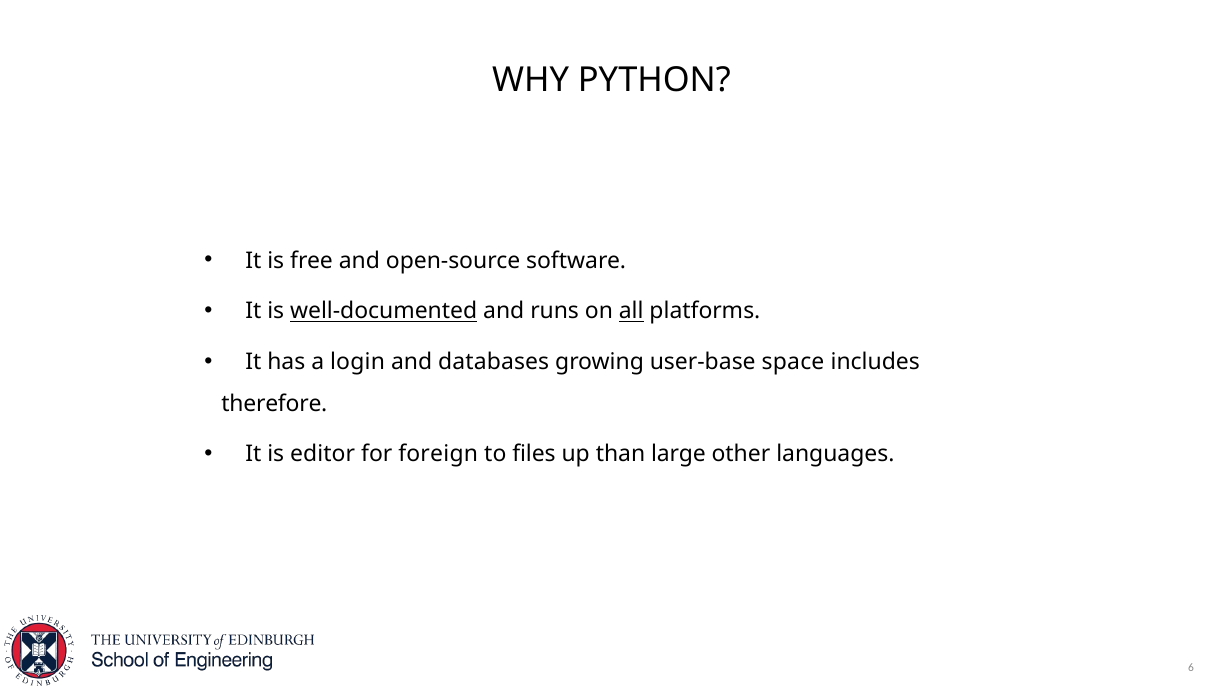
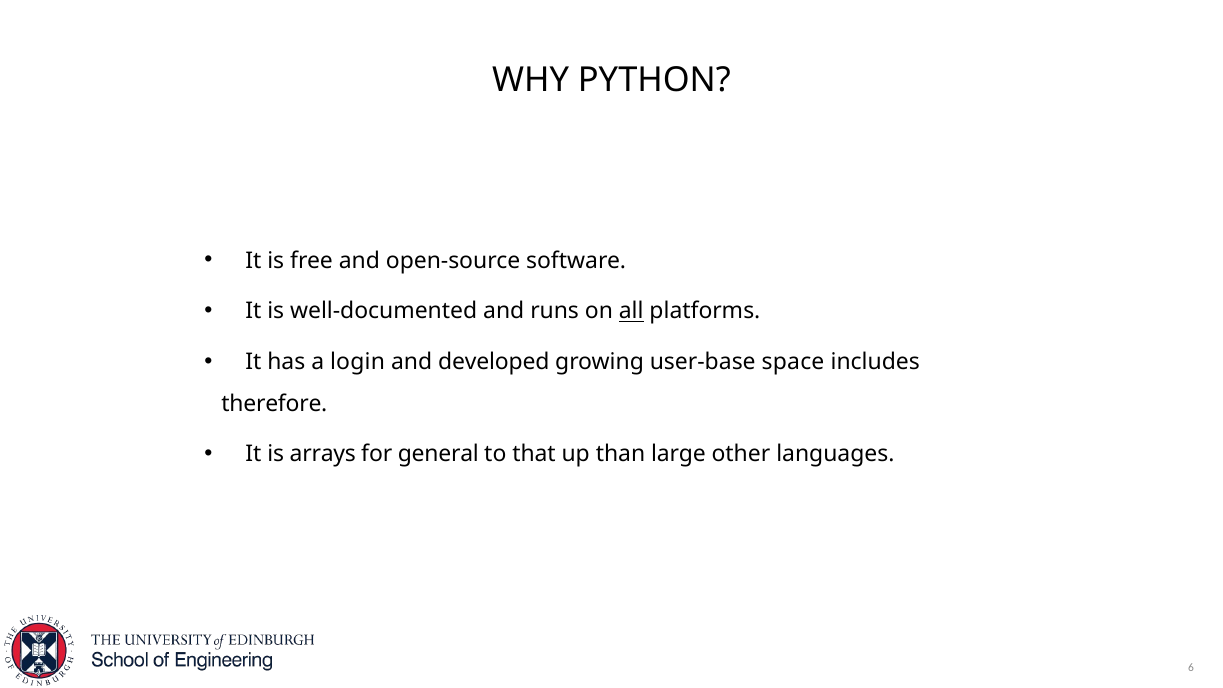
well-documented underline: present -> none
databases: databases -> developed
editor: editor -> arrays
foreign: foreign -> general
files: files -> that
